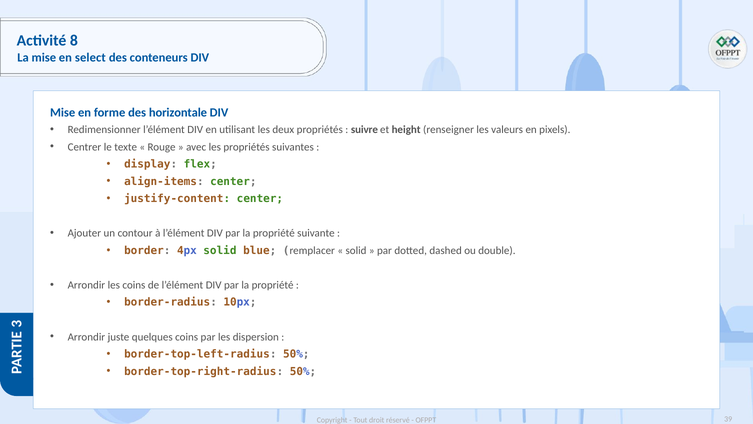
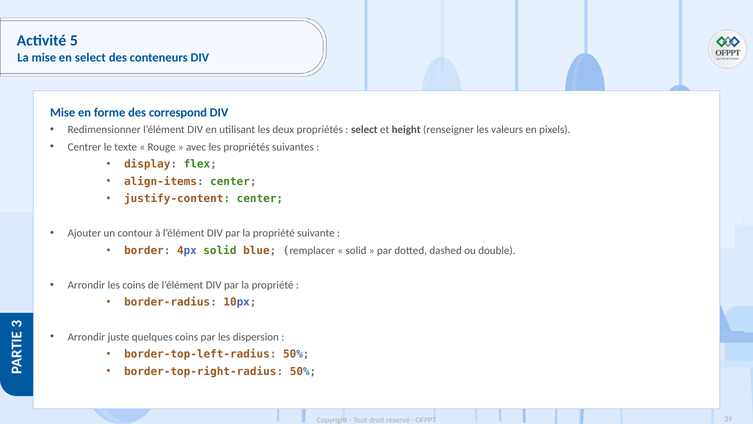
8: 8 -> 5
horizontale: horizontale -> correspond
suivre at (364, 129): suivre -> select
